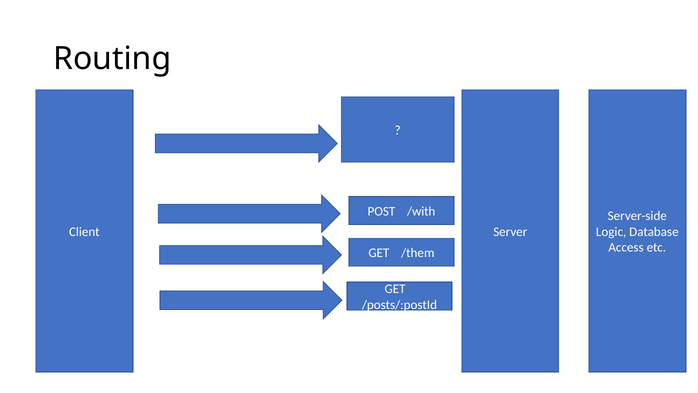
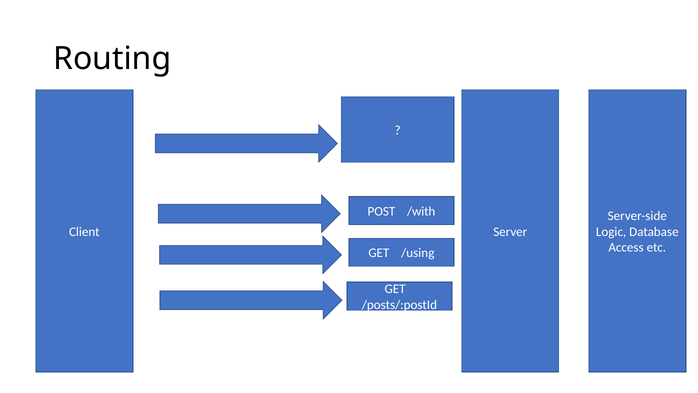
/them: /them -> /using
